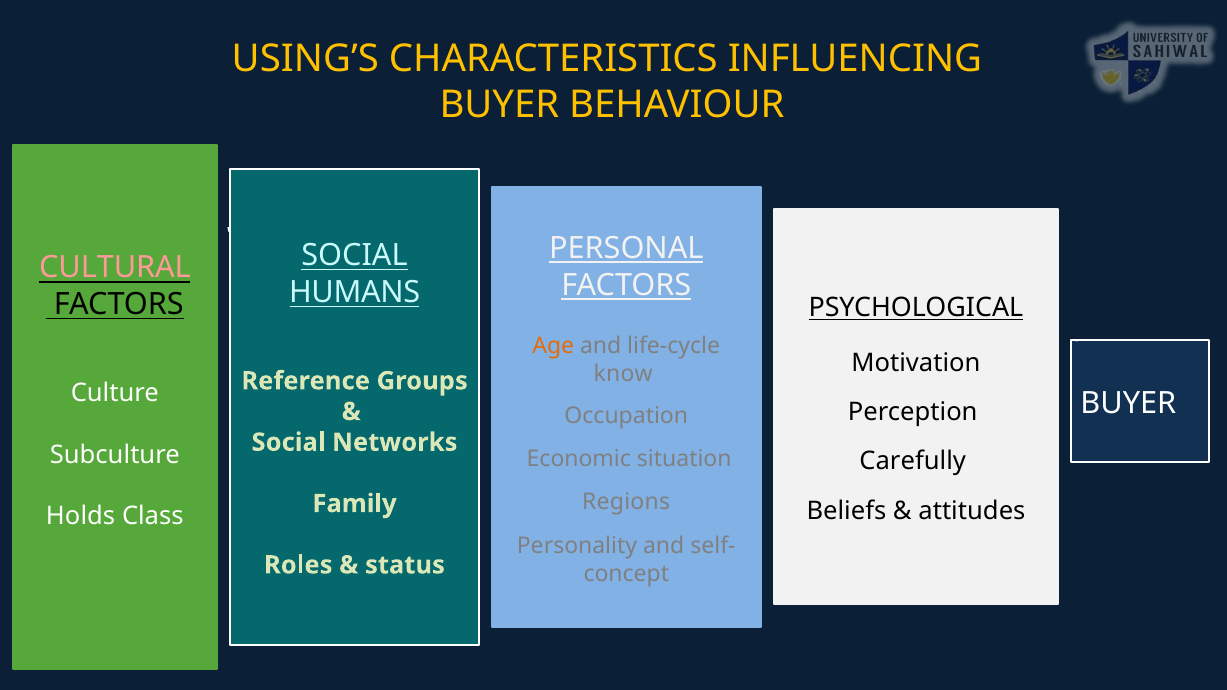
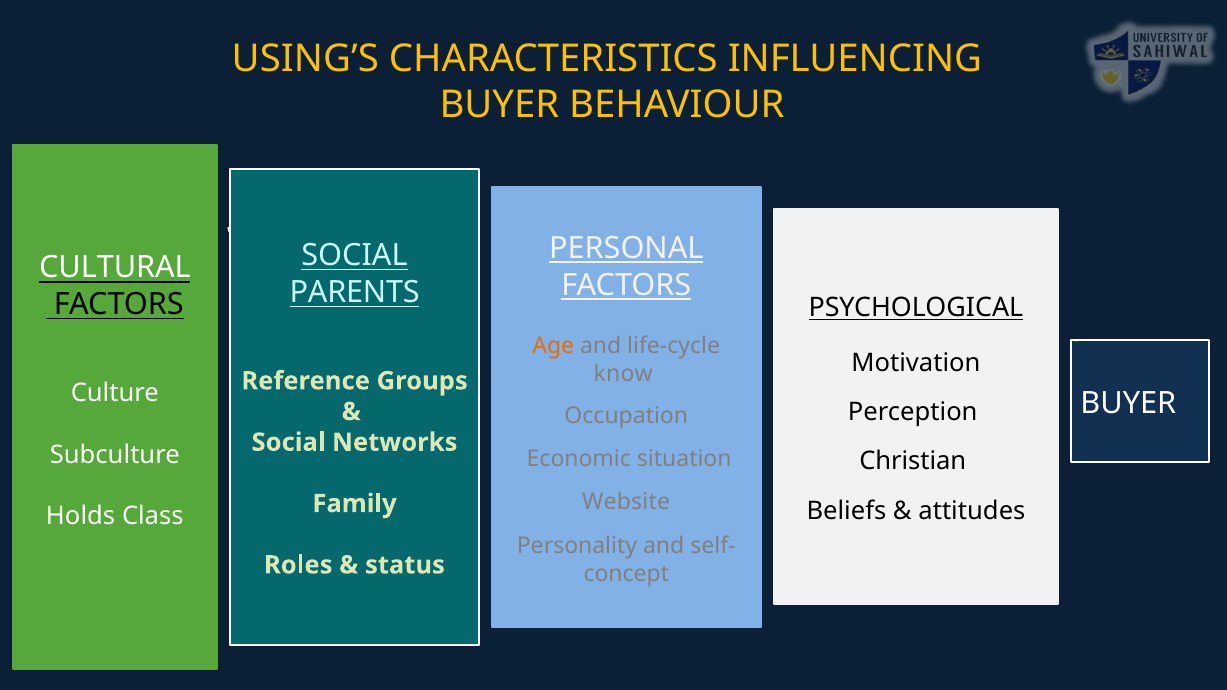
CULTURAL colour: pink -> white
HUMANS: HUMANS -> PARENTS
Carefully: Carefully -> Christian
Regions: Regions -> Website
